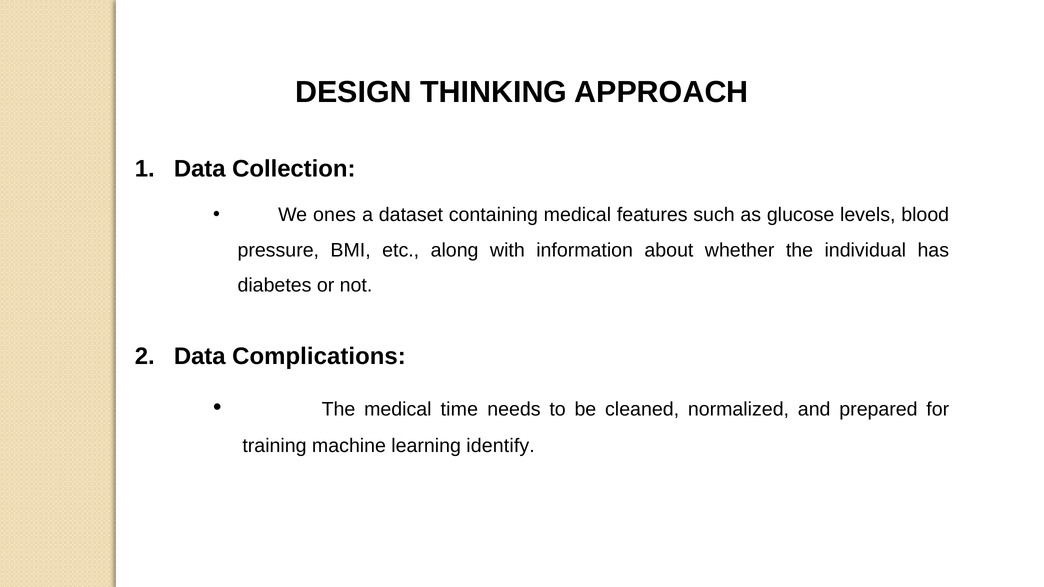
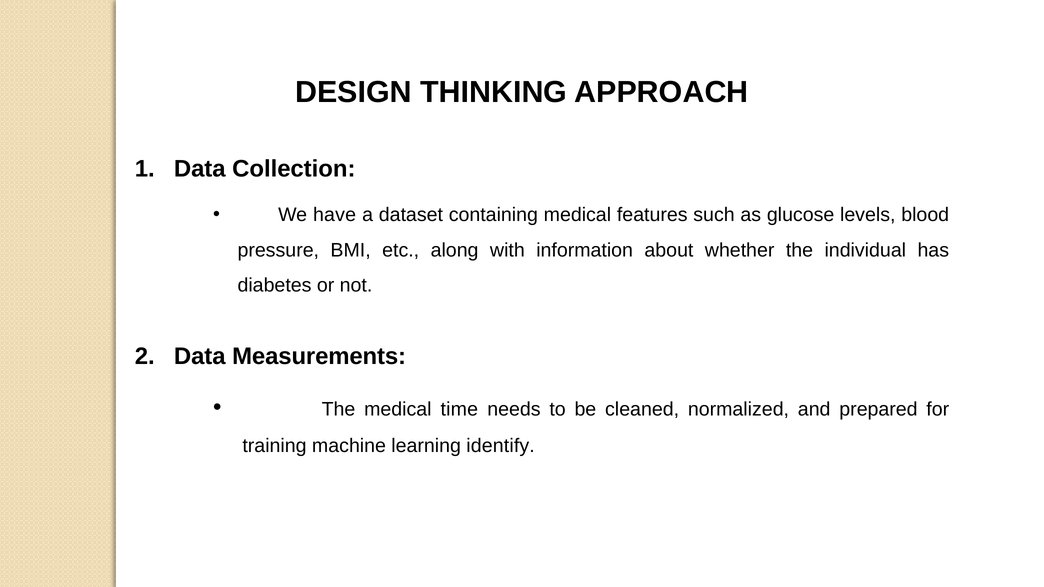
ones: ones -> have
Complications: Complications -> Measurements
